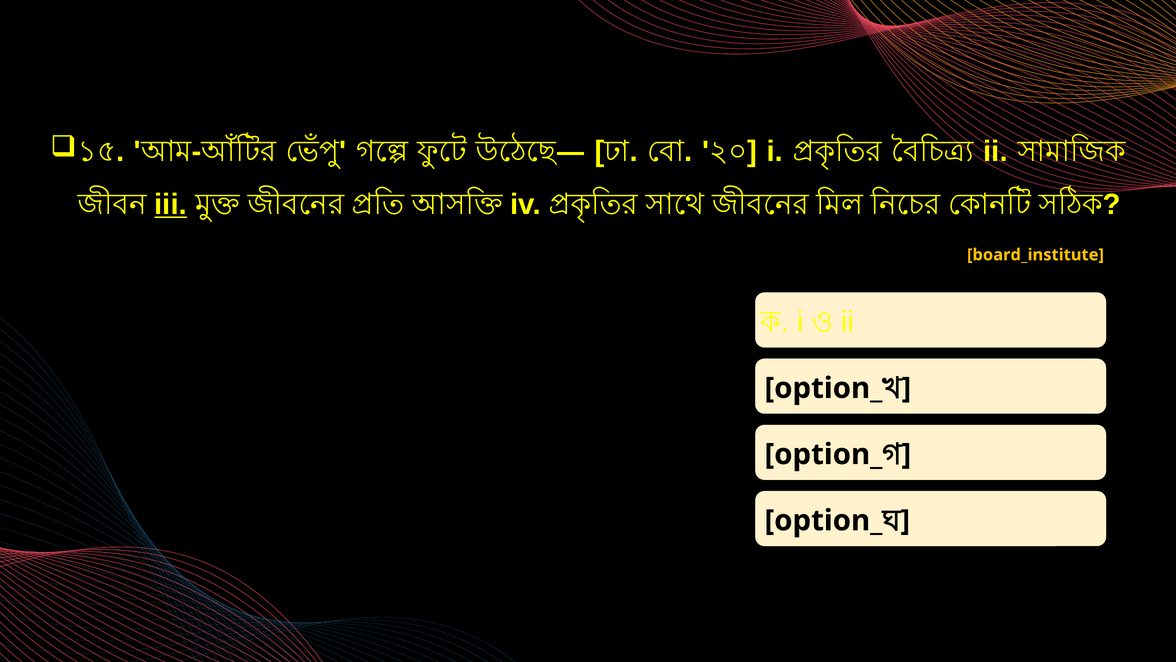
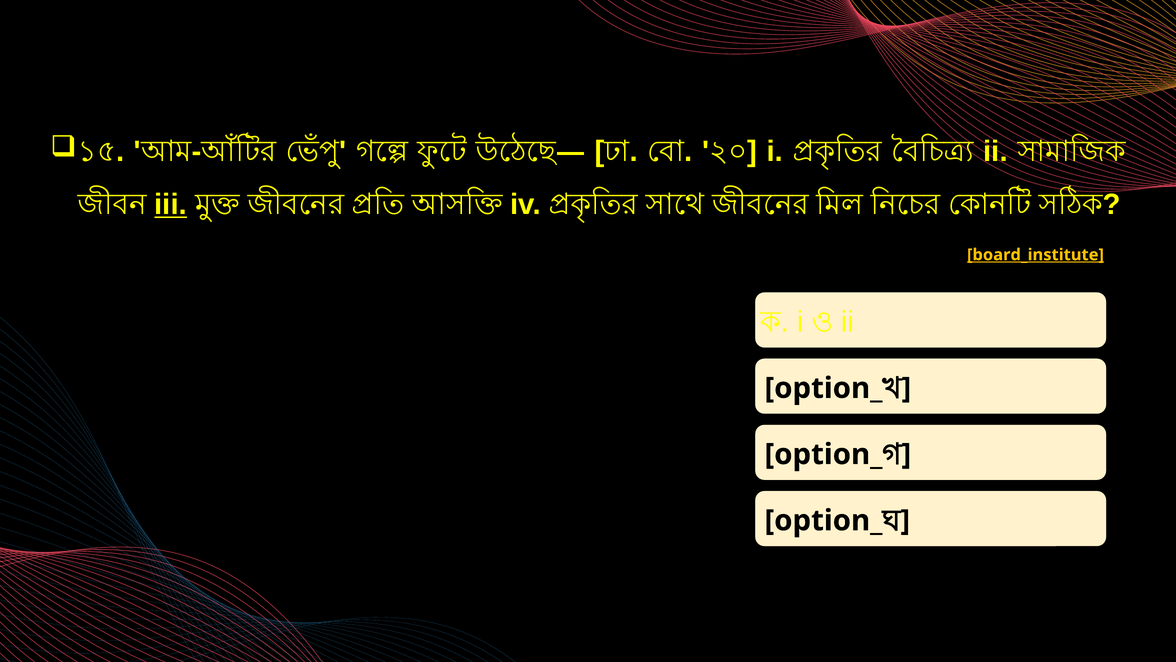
board_institute underline: none -> present
